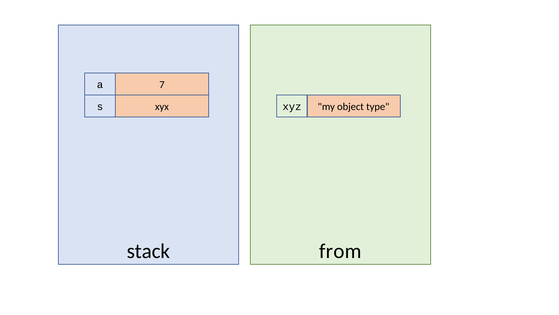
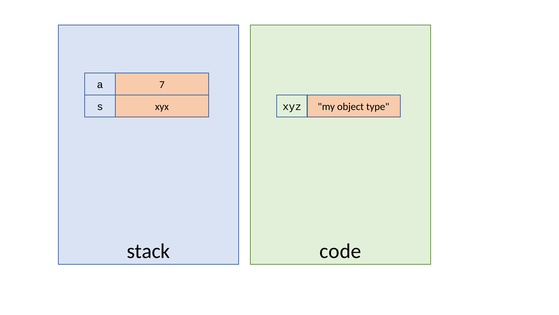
from: from -> code
